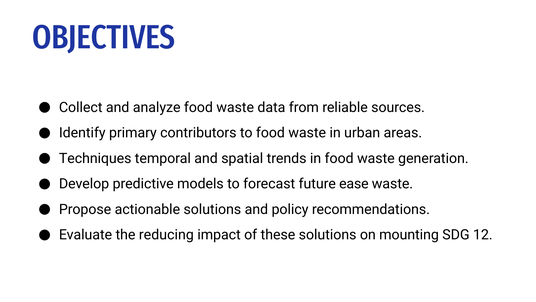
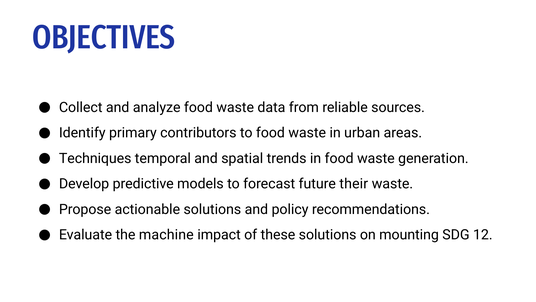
ease: ease -> their
reducing: reducing -> machine
